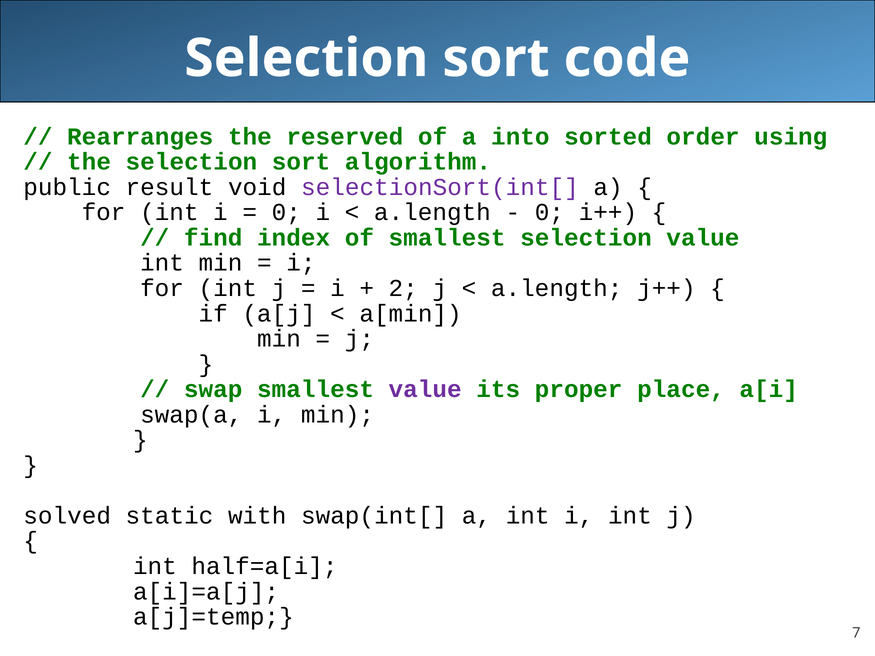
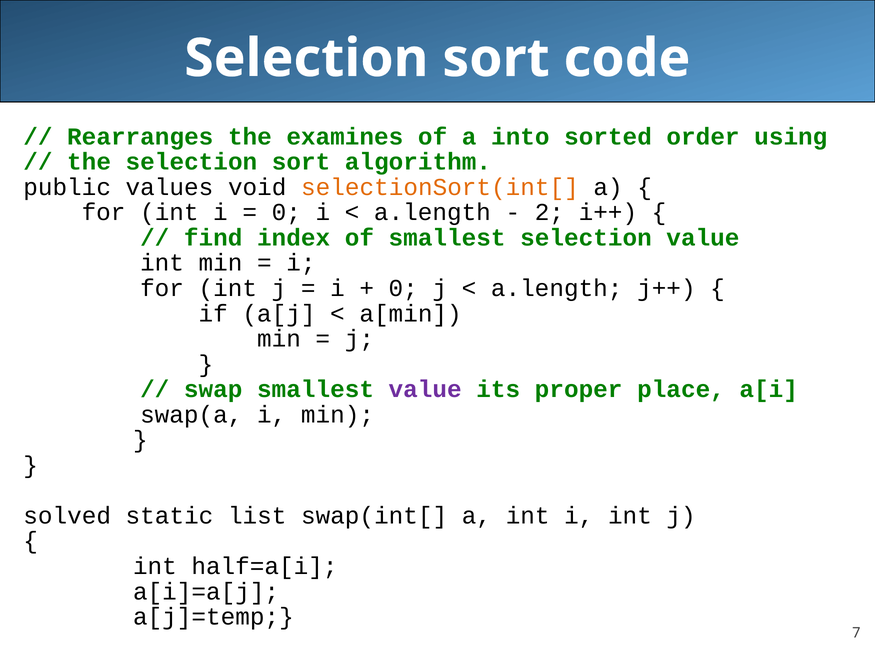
reserved: reserved -> examines
result: result -> values
selectionSort(int[ colour: purple -> orange
0 at (549, 212): 0 -> 2
2 at (403, 288): 2 -> 0
with: with -> list
